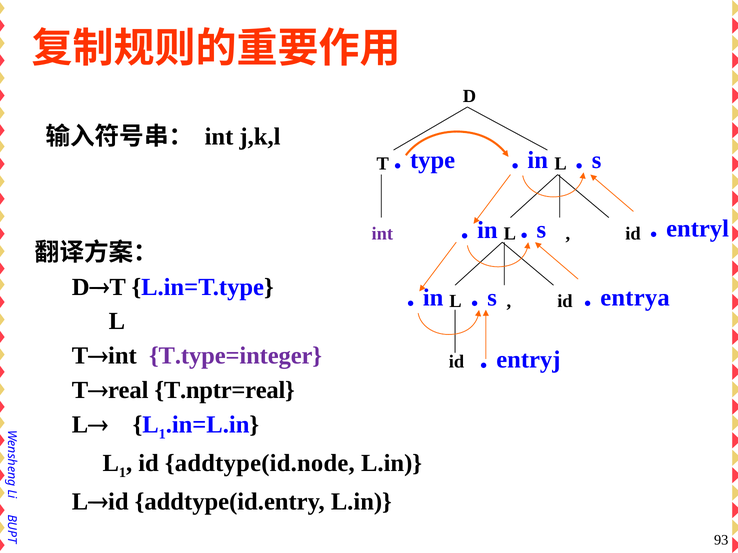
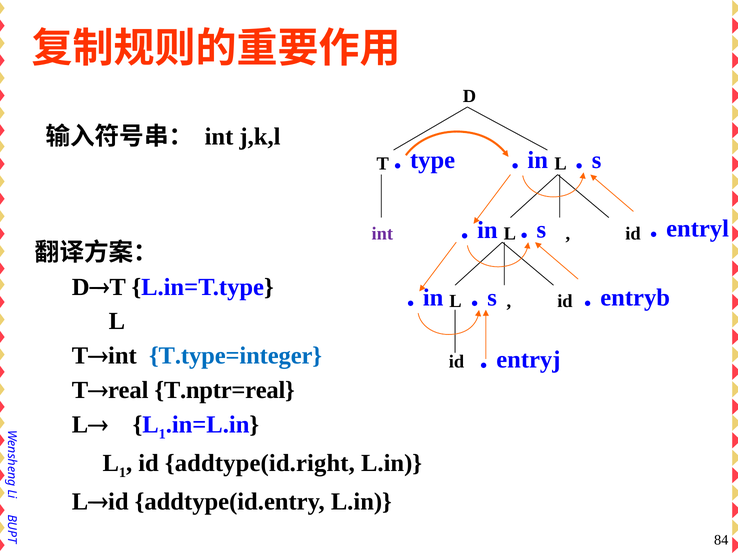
entrya: entrya -> entryb
T.type=integer colour: purple -> blue
addtype(id.node: addtype(id.node -> addtype(id.right
93: 93 -> 84
